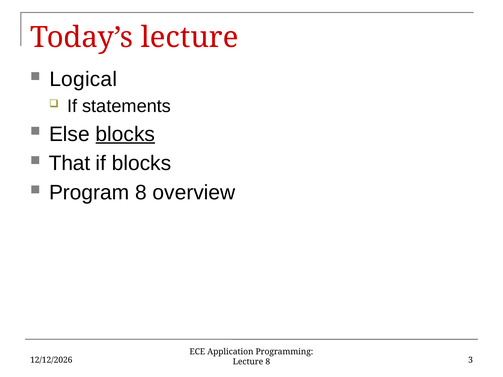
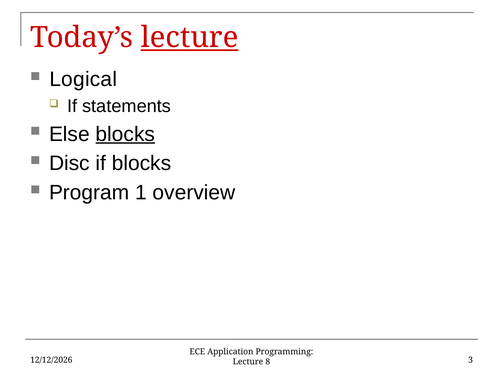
lecture at (190, 37) underline: none -> present
That: That -> Disc
Program 8: 8 -> 1
